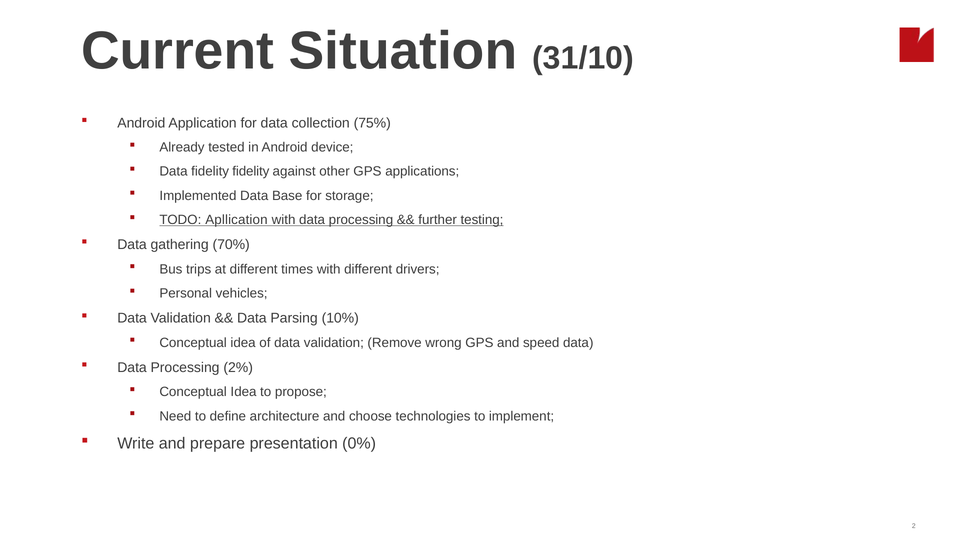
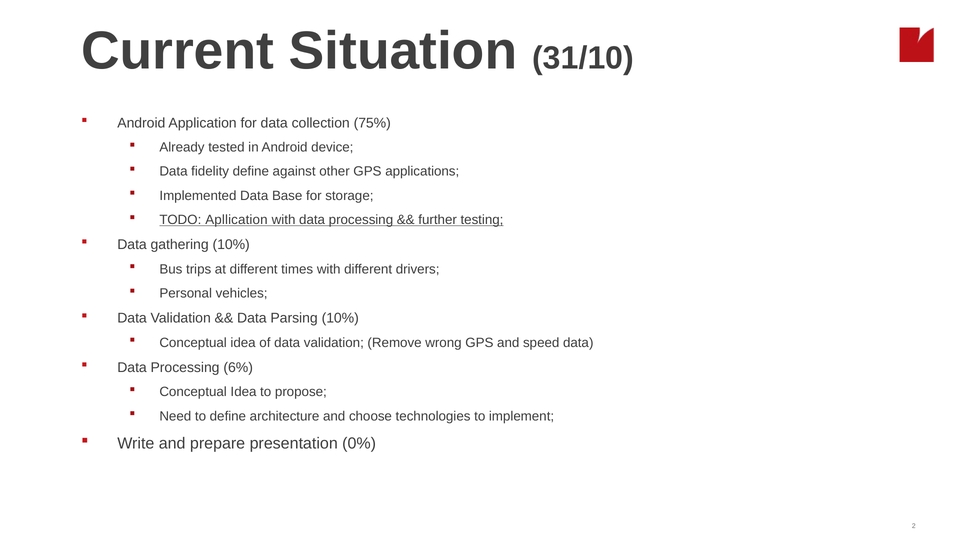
fidelity fidelity: fidelity -> define
gathering 70%: 70% -> 10%
2%: 2% -> 6%
